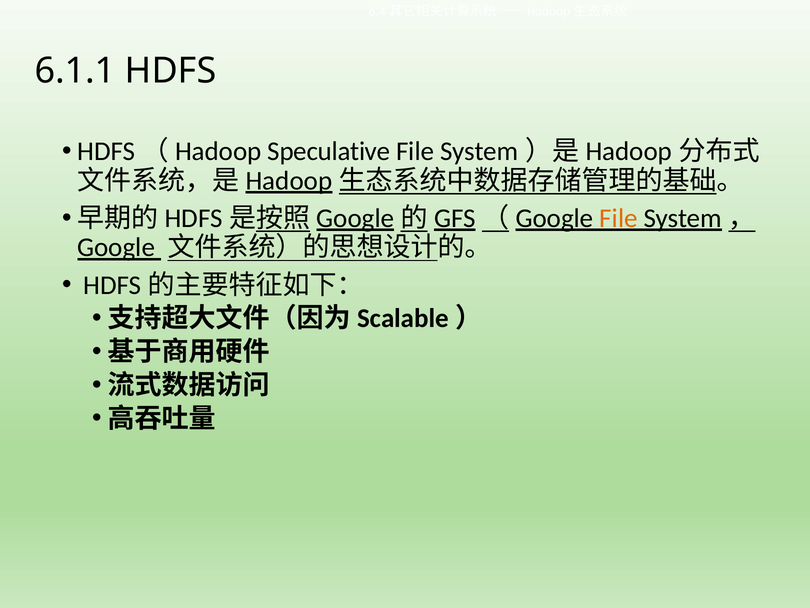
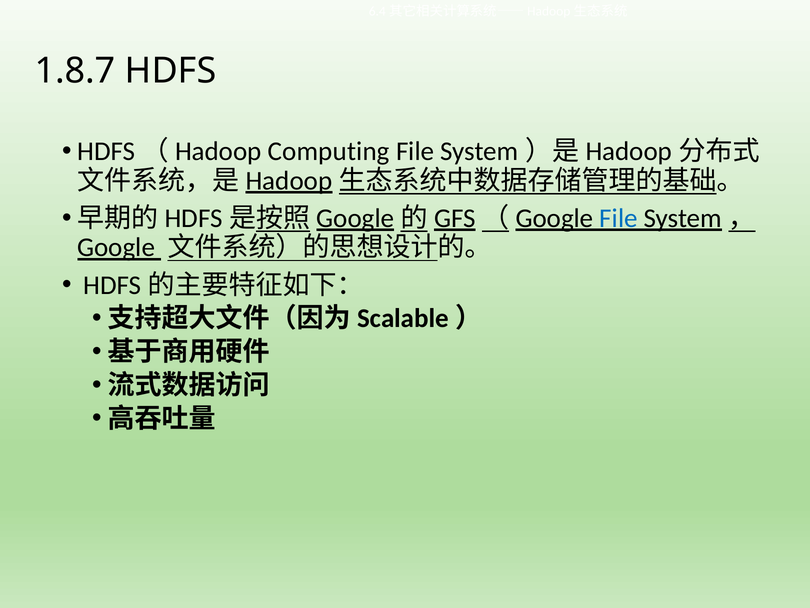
6.1.1: 6.1.1 -> 1.8.7
Speculative: Speculative -> Computing
File at (619, 218) colour: orange -> blue
